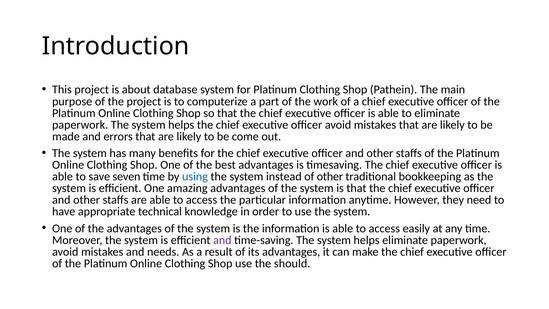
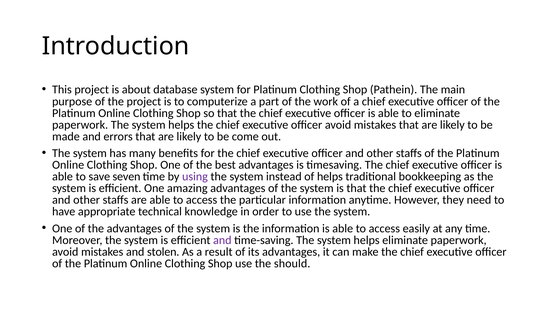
using colour: blue -> purple
of other: other -> helps
needs: needs -> stolen
